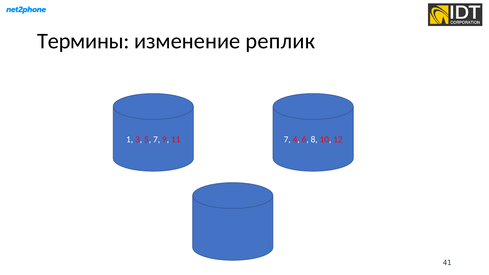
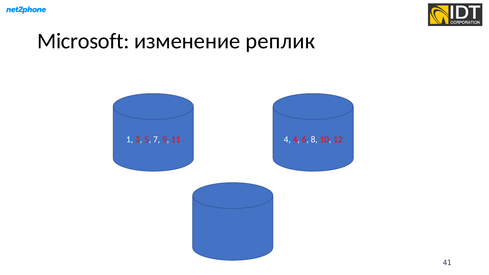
Термины: Термины -> Microsoft
11 7: 7 -> 4
